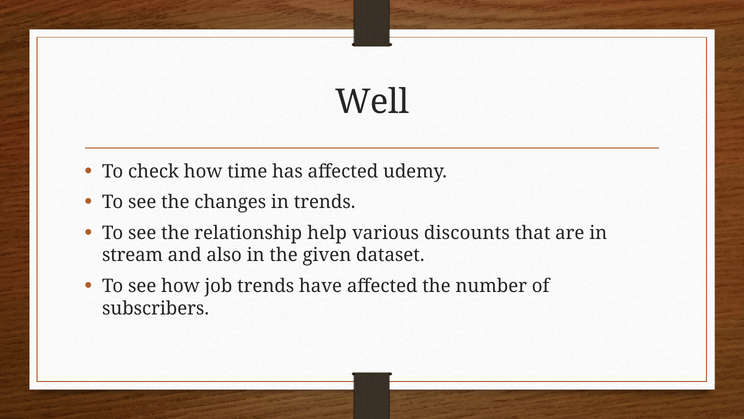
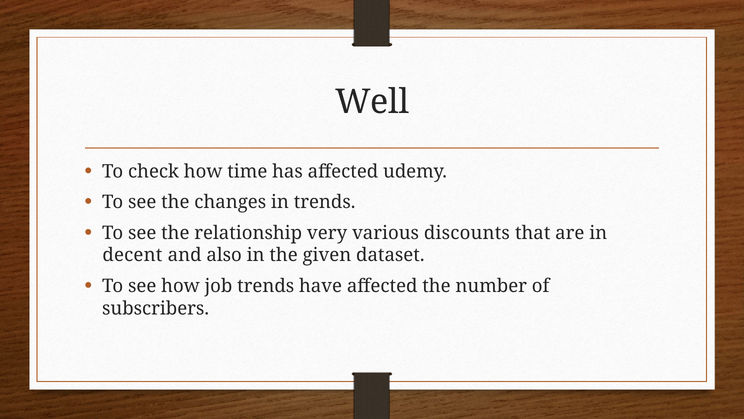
help: help -> very
stream: stream -> decent
